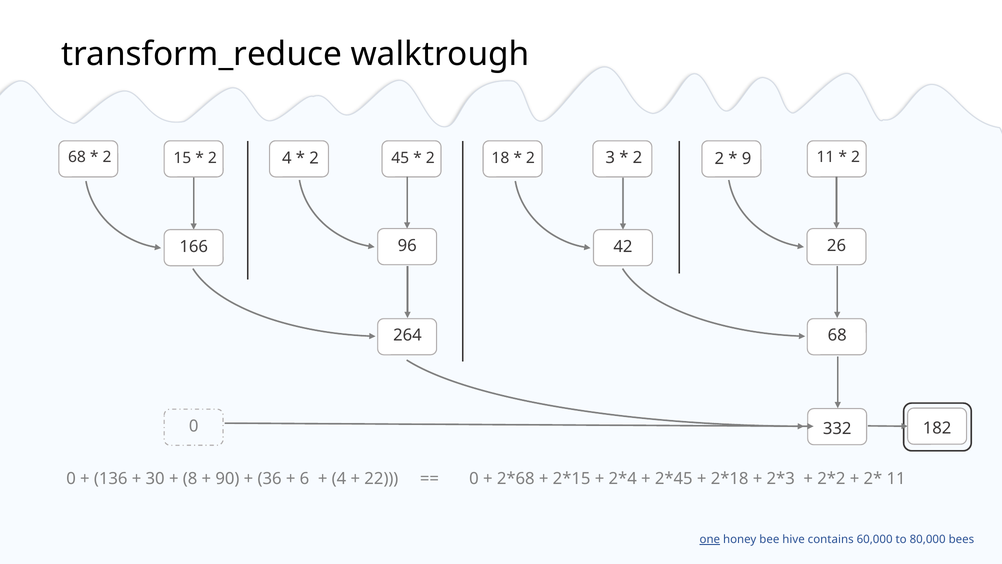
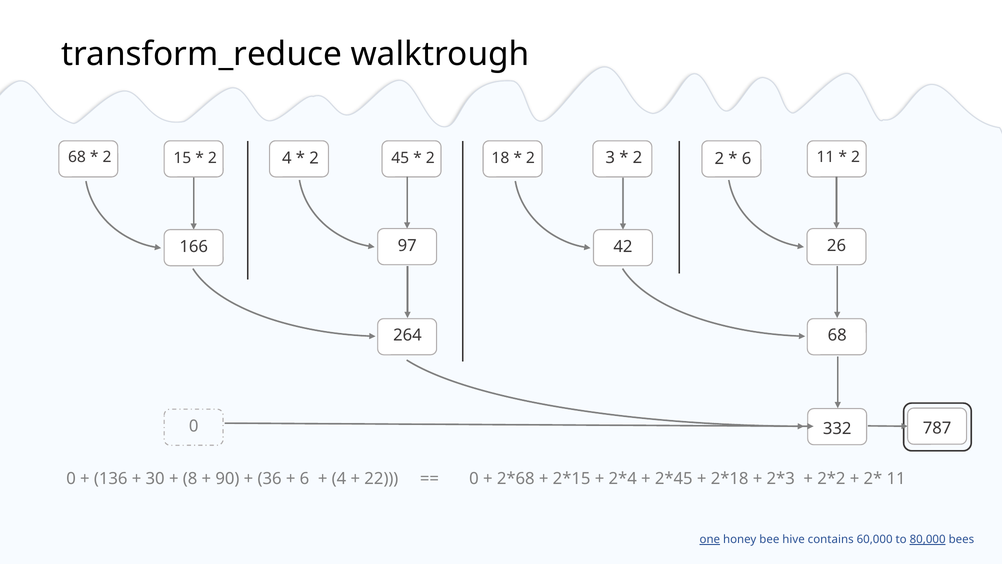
9 at (747, 159): 9 -> 6
96: 96 -> 97
182: 182 -> 787
80,000 underline: none -> present
